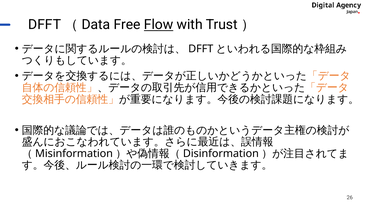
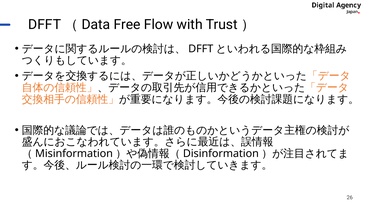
Flow underline: present -> none
